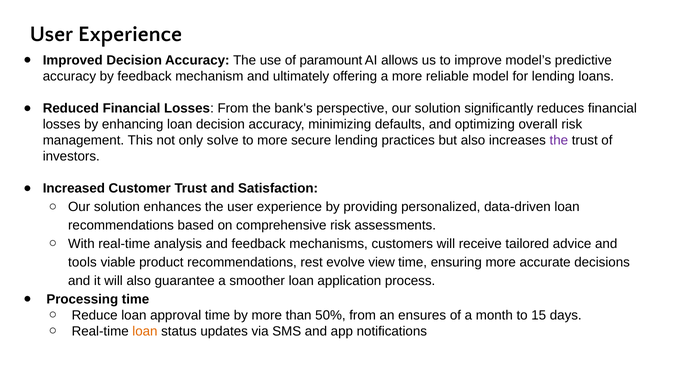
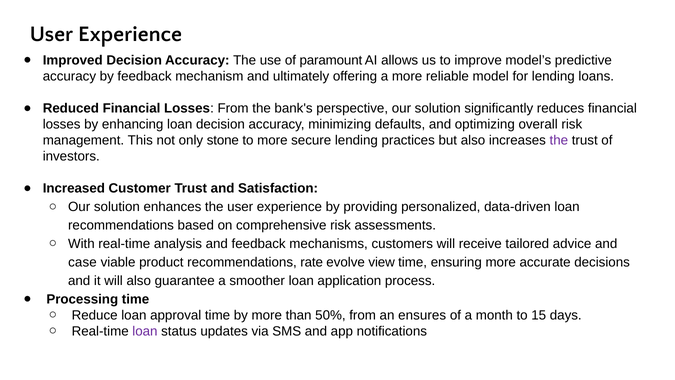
solve: solve -> stone
tools: tools -> case
rest: rest -> rate
loan at (145, 331) colour: orange -> purple
